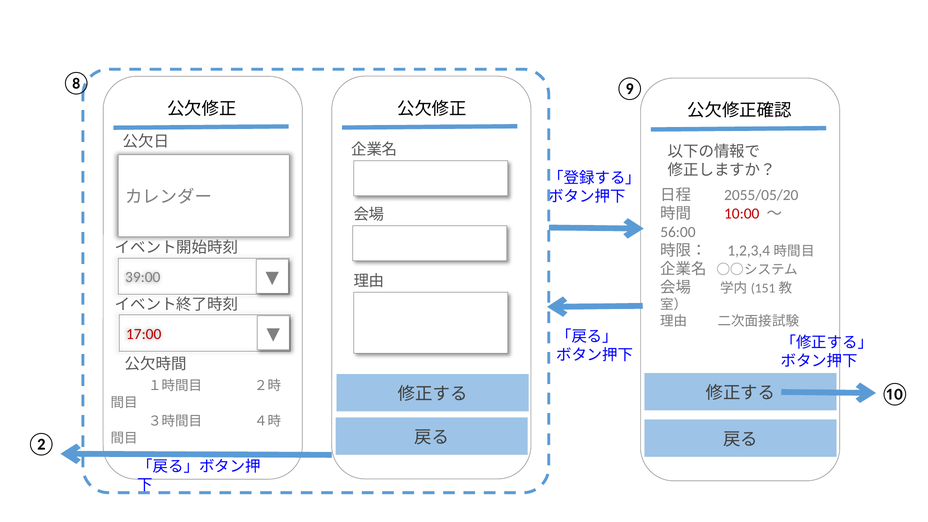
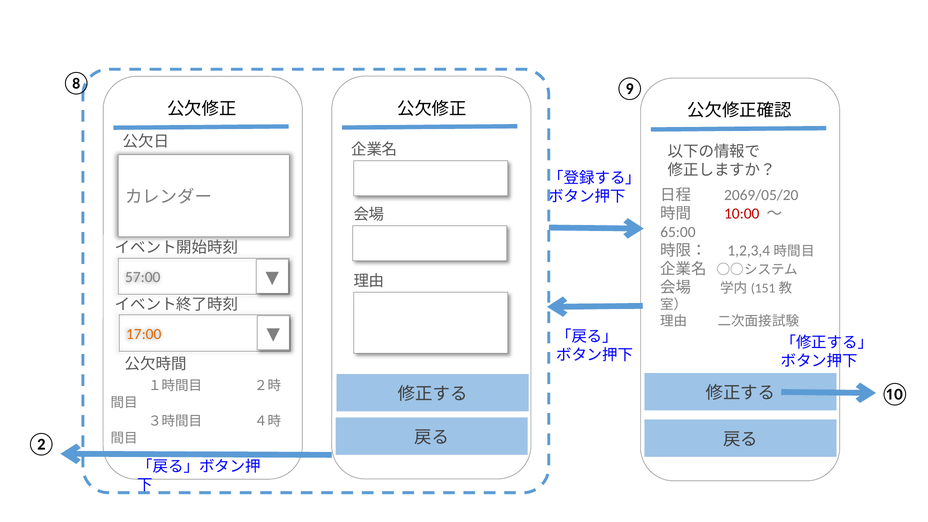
2055/05/20: 2055/05/20 -> 2069/05/20
56:00: 56:00 -> 65:00
39:00: 39:00 -> 57:00
17:00 colour: red -> orange
